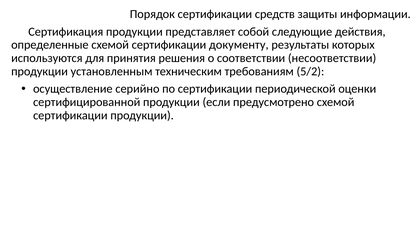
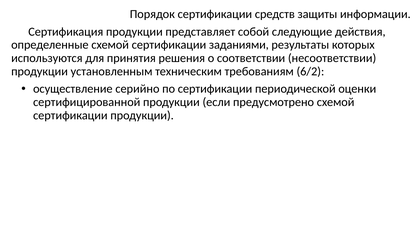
документу: документу -> заданиями
5/2: 5/2 -> 6/2
